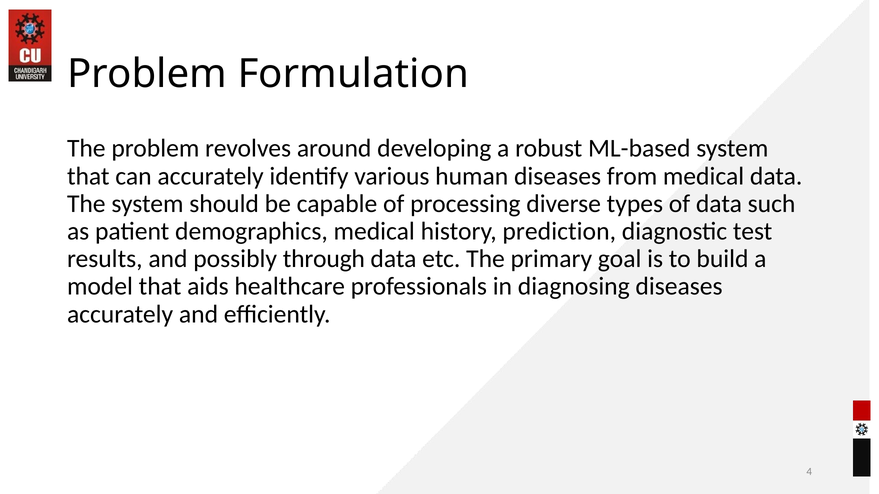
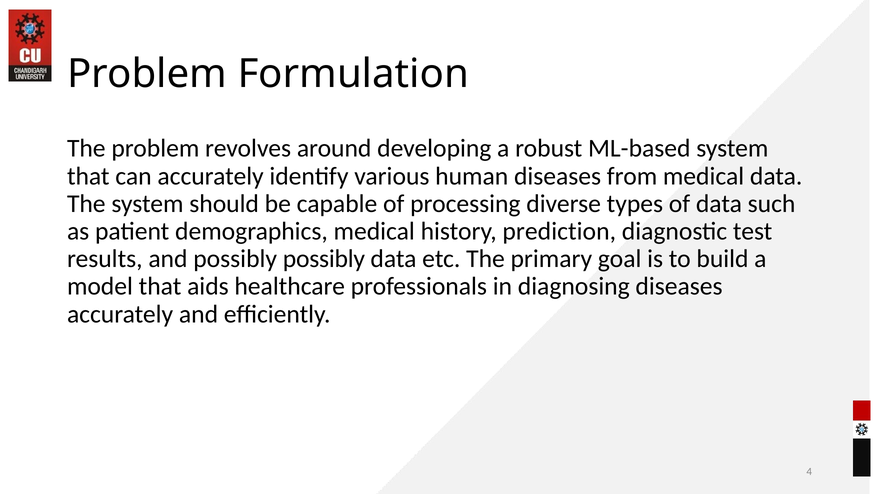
possibly through: through -> possibly
